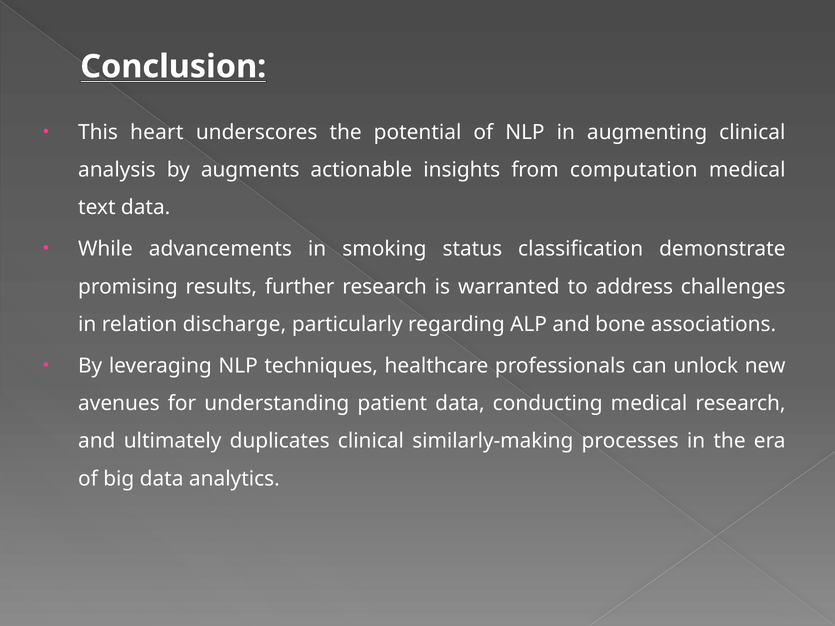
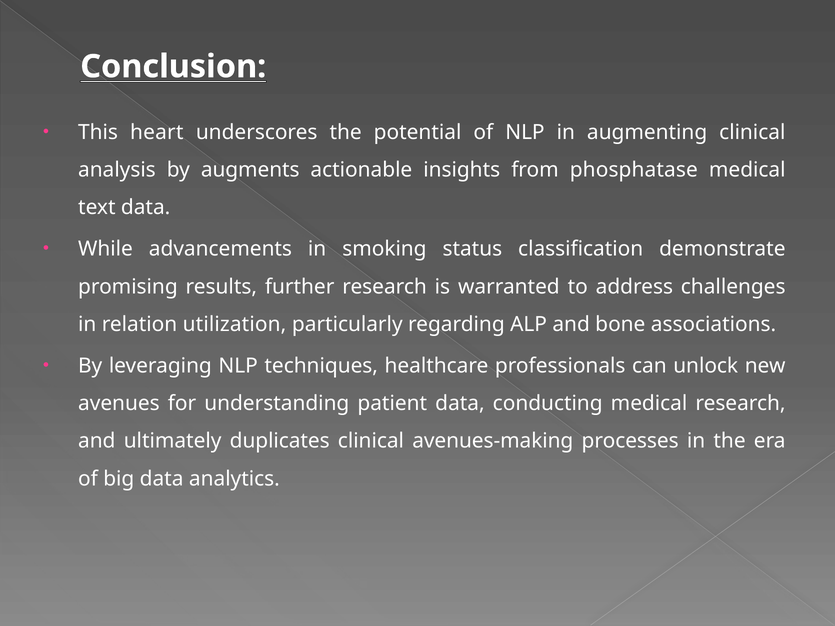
computation: computation -> phosphatase
discharge: discharge -> utilization
similarly-making: similarly-making -> avenues-making
